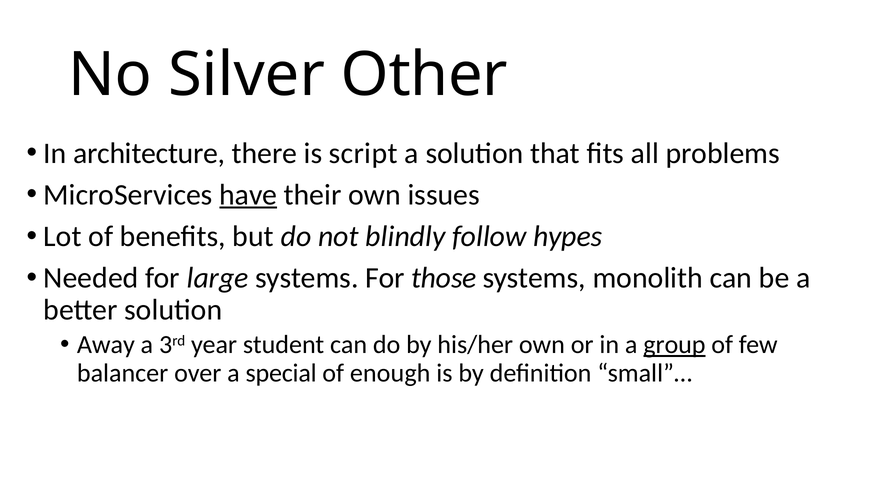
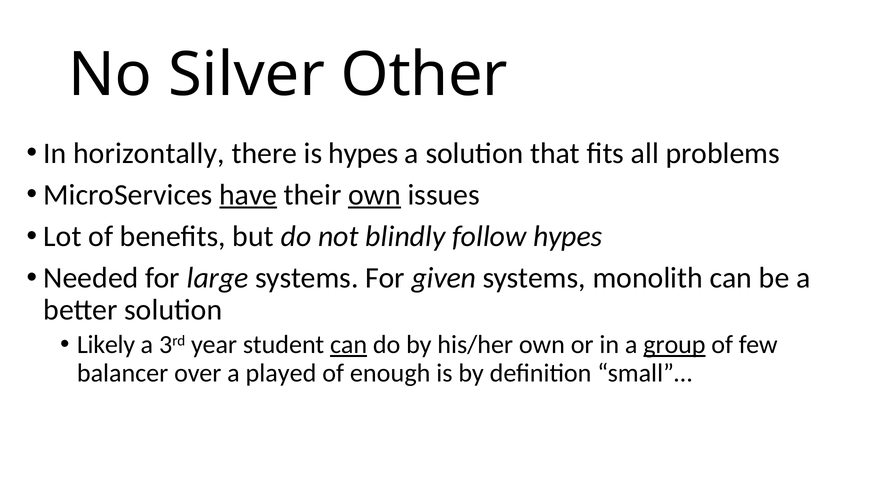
architecture: architecture -> horizontally
is script: script -> hypes
own at (375, 195) underline: none -> present
those: those -> given
Away: Away -> Likely
can at (349, 345) underline: none -> present
special: special -> played
